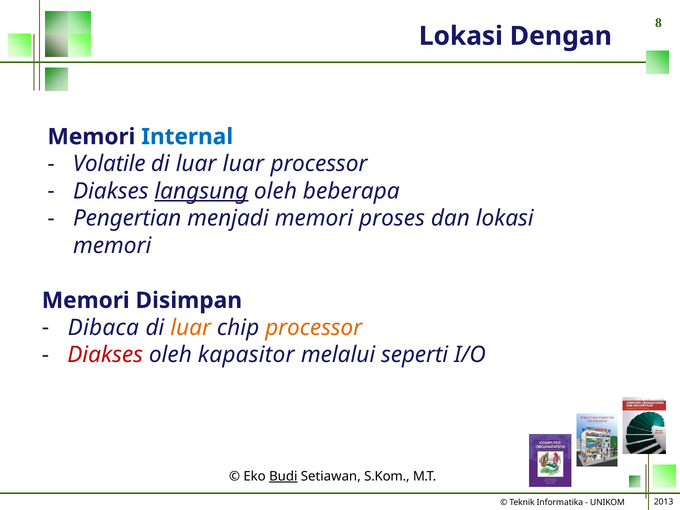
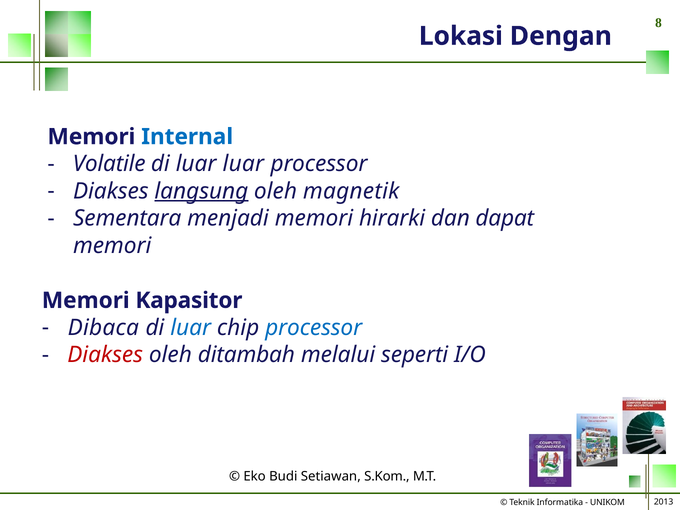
beberapa: beberapa -> magnetik
Pengertian: Pengertian -> Sementara
proses: proses -> hirarki
dan lokasi: lokasi -> dapat
Disimpan: Disimpan -> Kapasitor
luar at (191, 328) colour: orange -> blue
processor at (314, 328) colour: orange -> blue
kapasitor: kapasitor -> ditambah
Budi underline: present -> none
